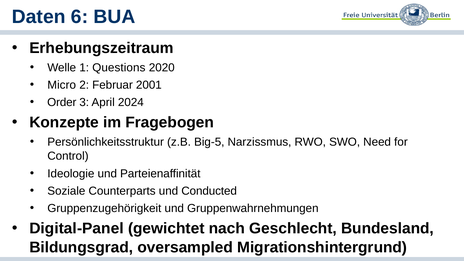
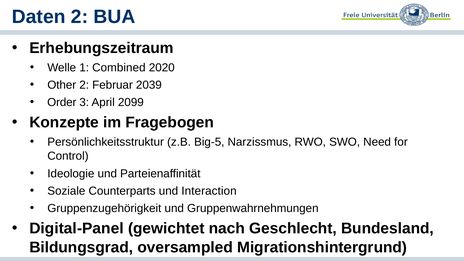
Daten 6: 6 -> 2
Questions: Questions -> Combined
Micro: Micro -> Other
2001: 2001 -> 2039
2024: 2024 -> 2099
Conducted: Conducted -> Interaction
